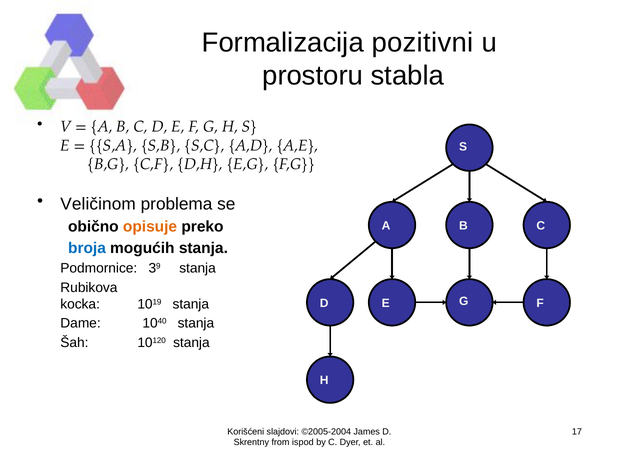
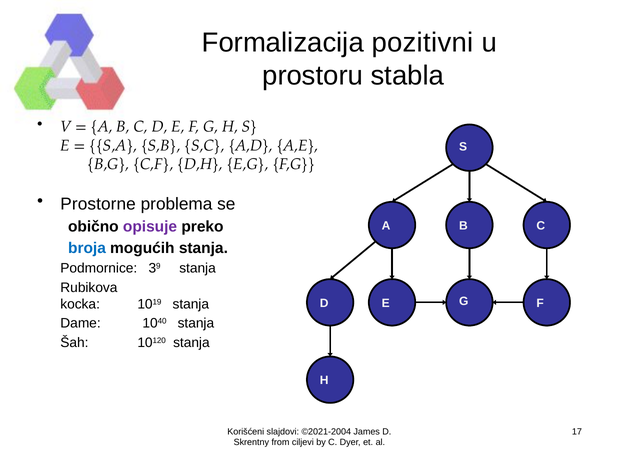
Veličinom: Veličinom -> Prostorne
opisuje colour: orange -> purple
©2005-2004: ©2005-2004 -> ©2021-2004
ispod: ispod -> ciljevi
